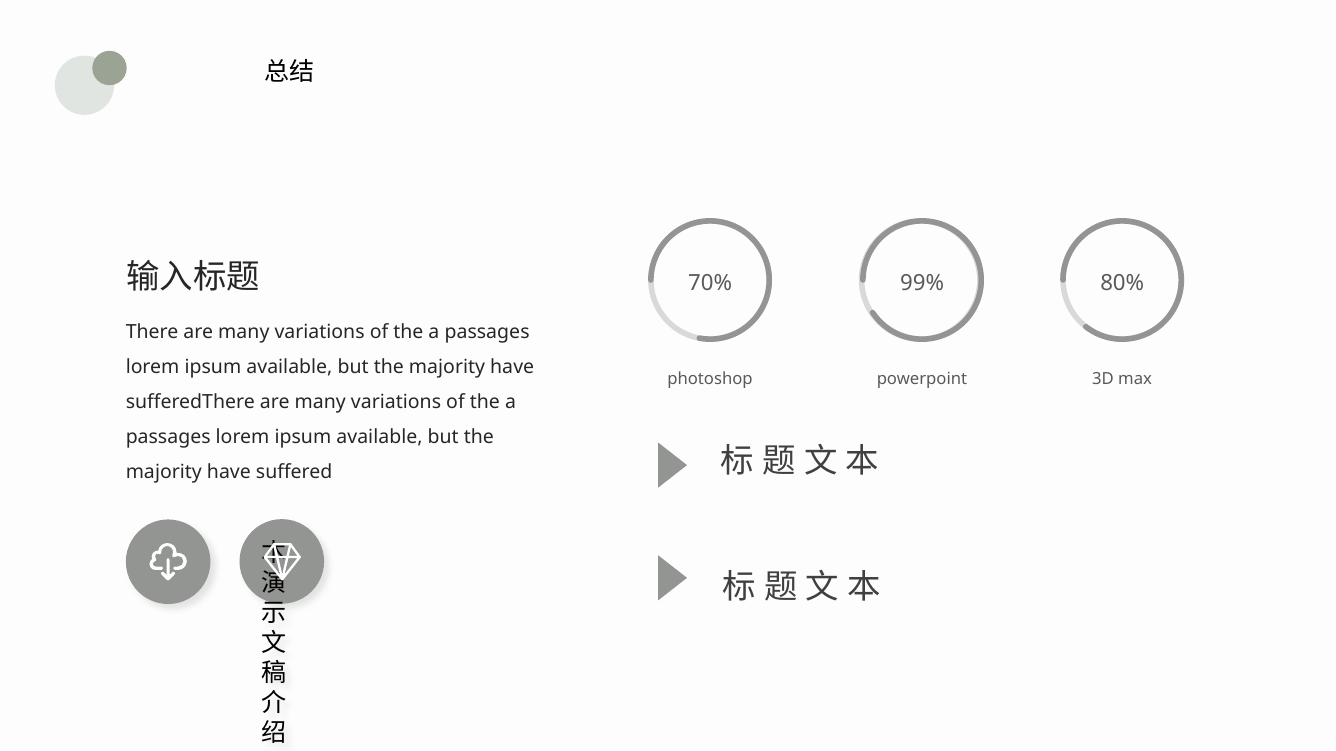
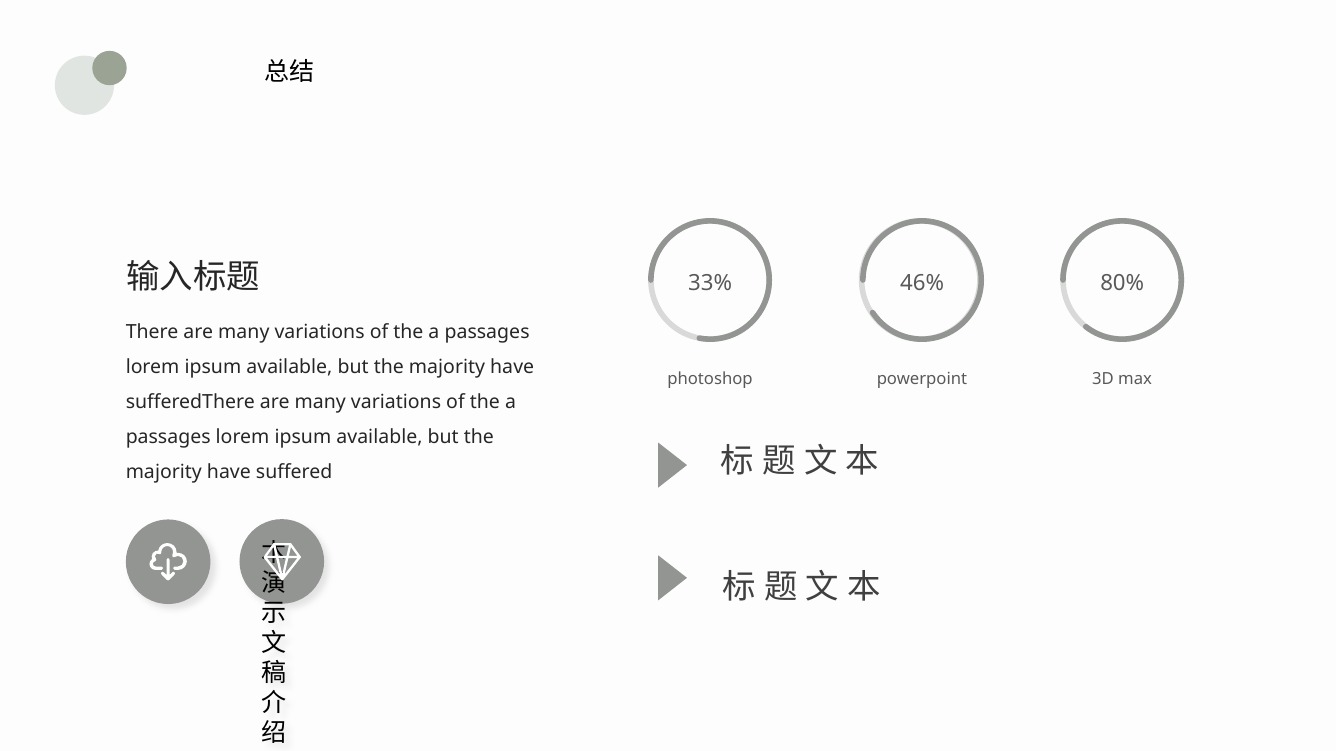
70%: 70% -> 33%
99%: 99% -> 46%
